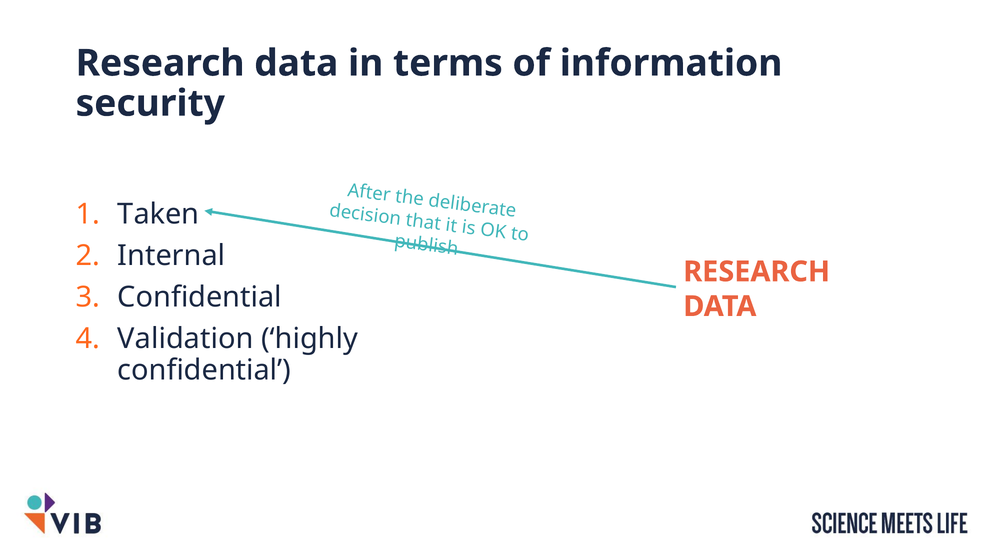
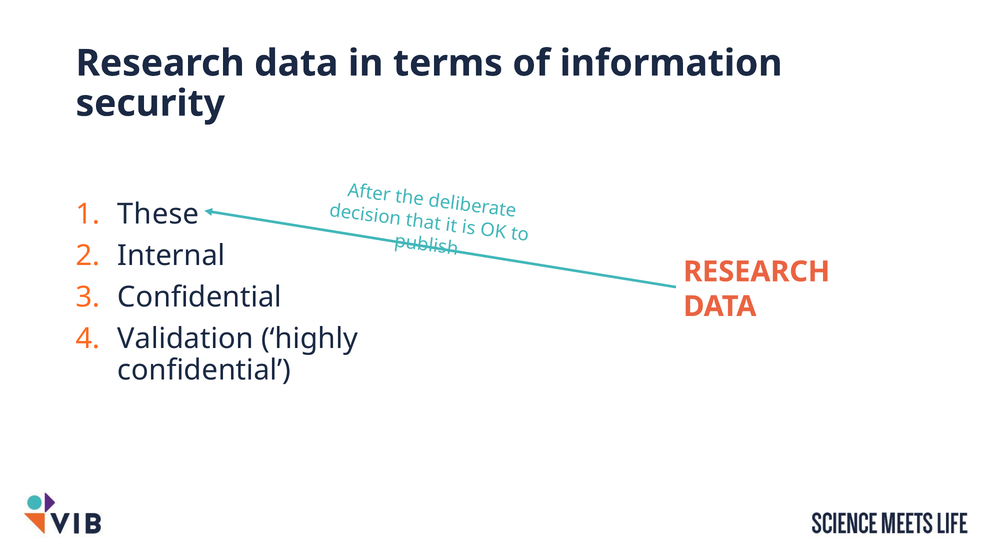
Taken: Taken -> These
